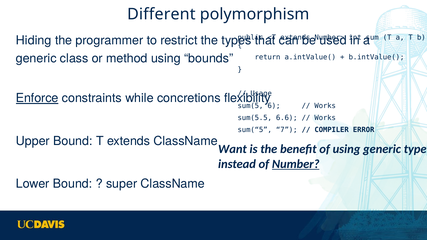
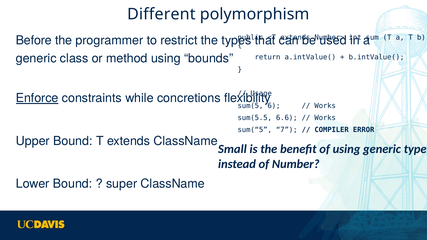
Hiding: Hiding -> Before
Want: Want -> Small
Number underline: present -> none
